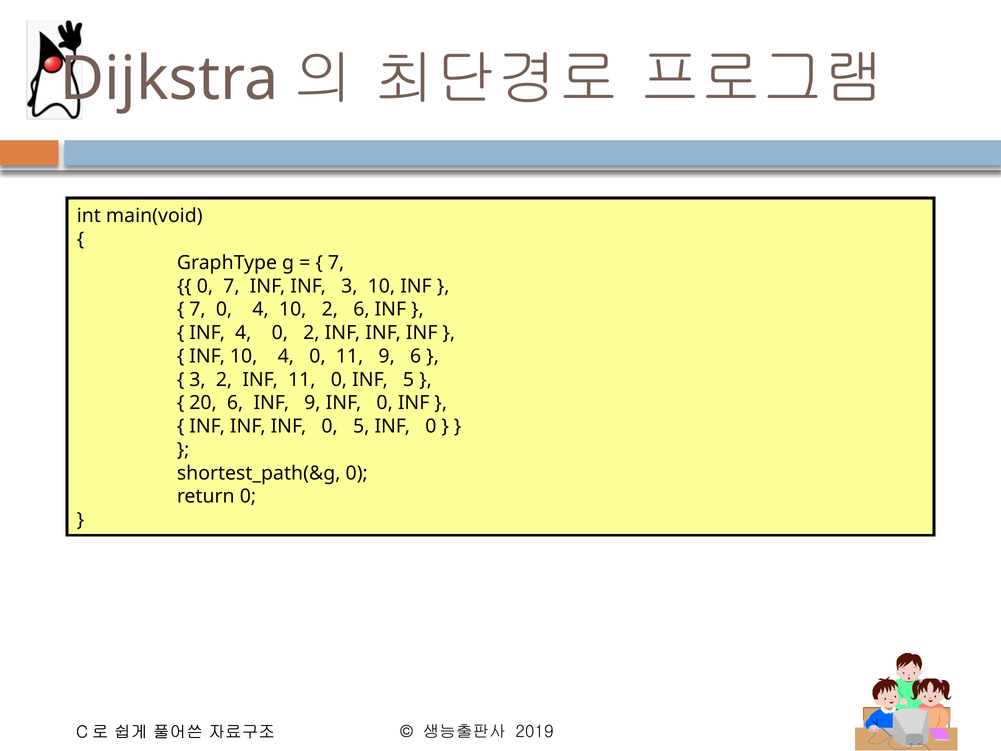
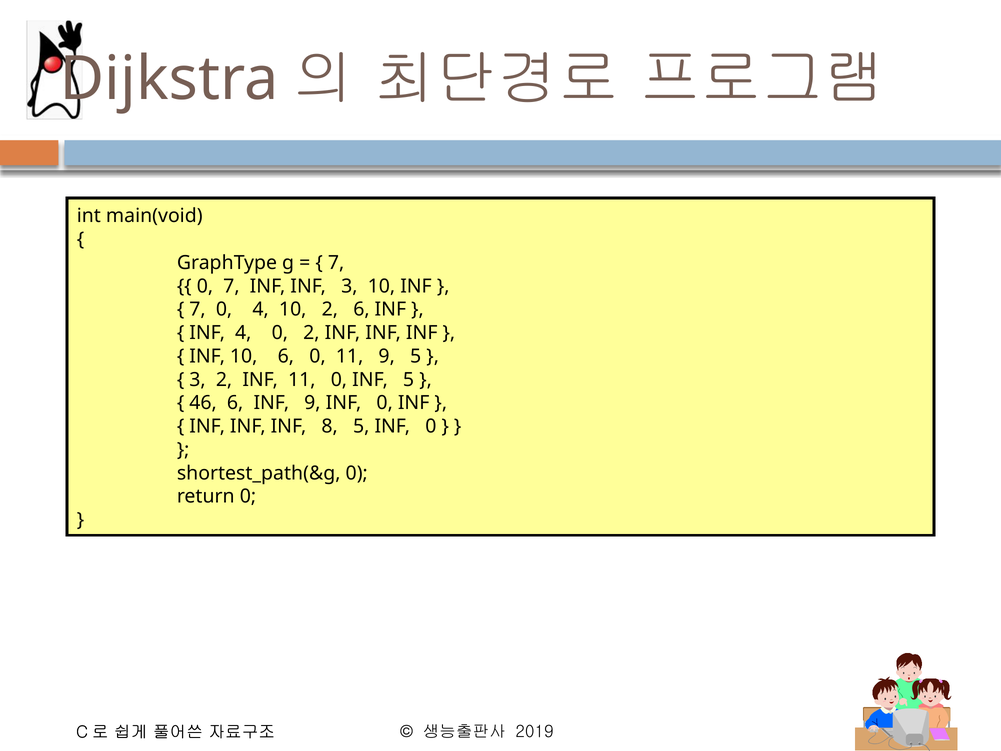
10 4: 4 -> 6
9 6: 6 -> 5
20: 20 -> 46
INF INF 0: 0 -> 8
